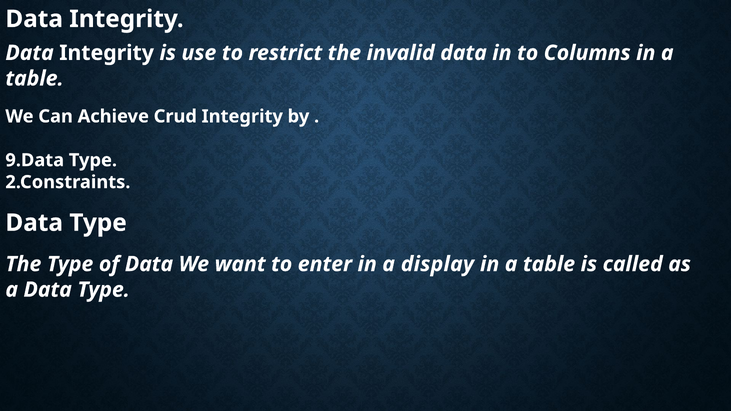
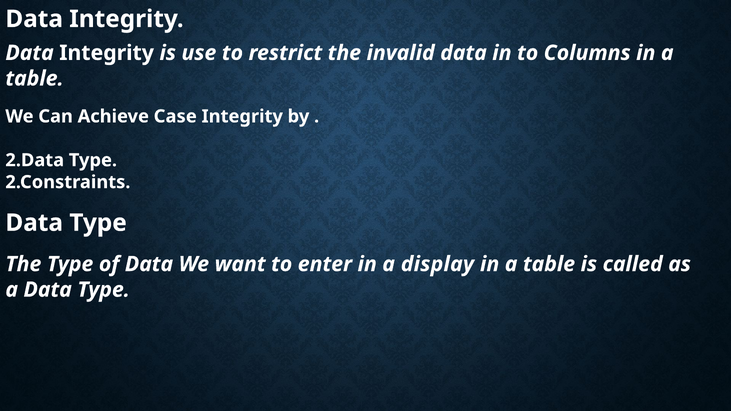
Crud: Crud -> Case
9.Data: 9.Data -> 2.Data
